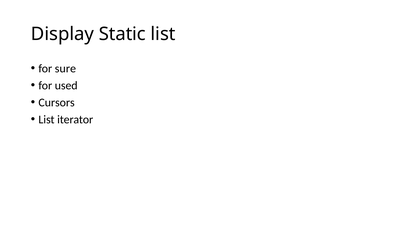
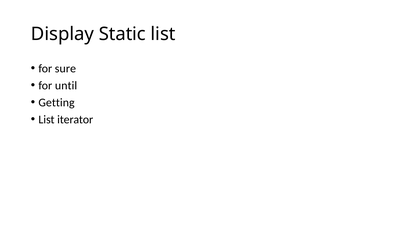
used: used -> until
Cursors: Cursors -> Getting
